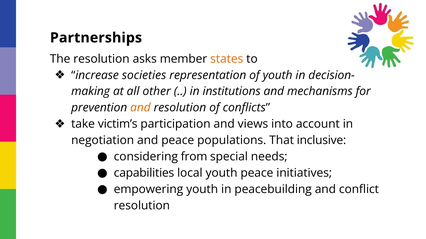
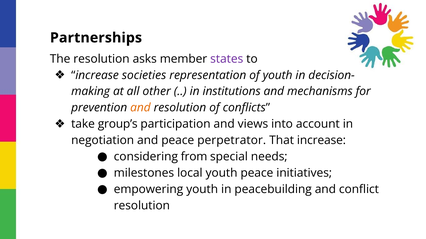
states colour: orange -> purple
victim’s: victim’s -> group’s
populations: populations -> perpetrator
That inclusive: inclusive -> increase
capabilities: capabilities -> milestones
